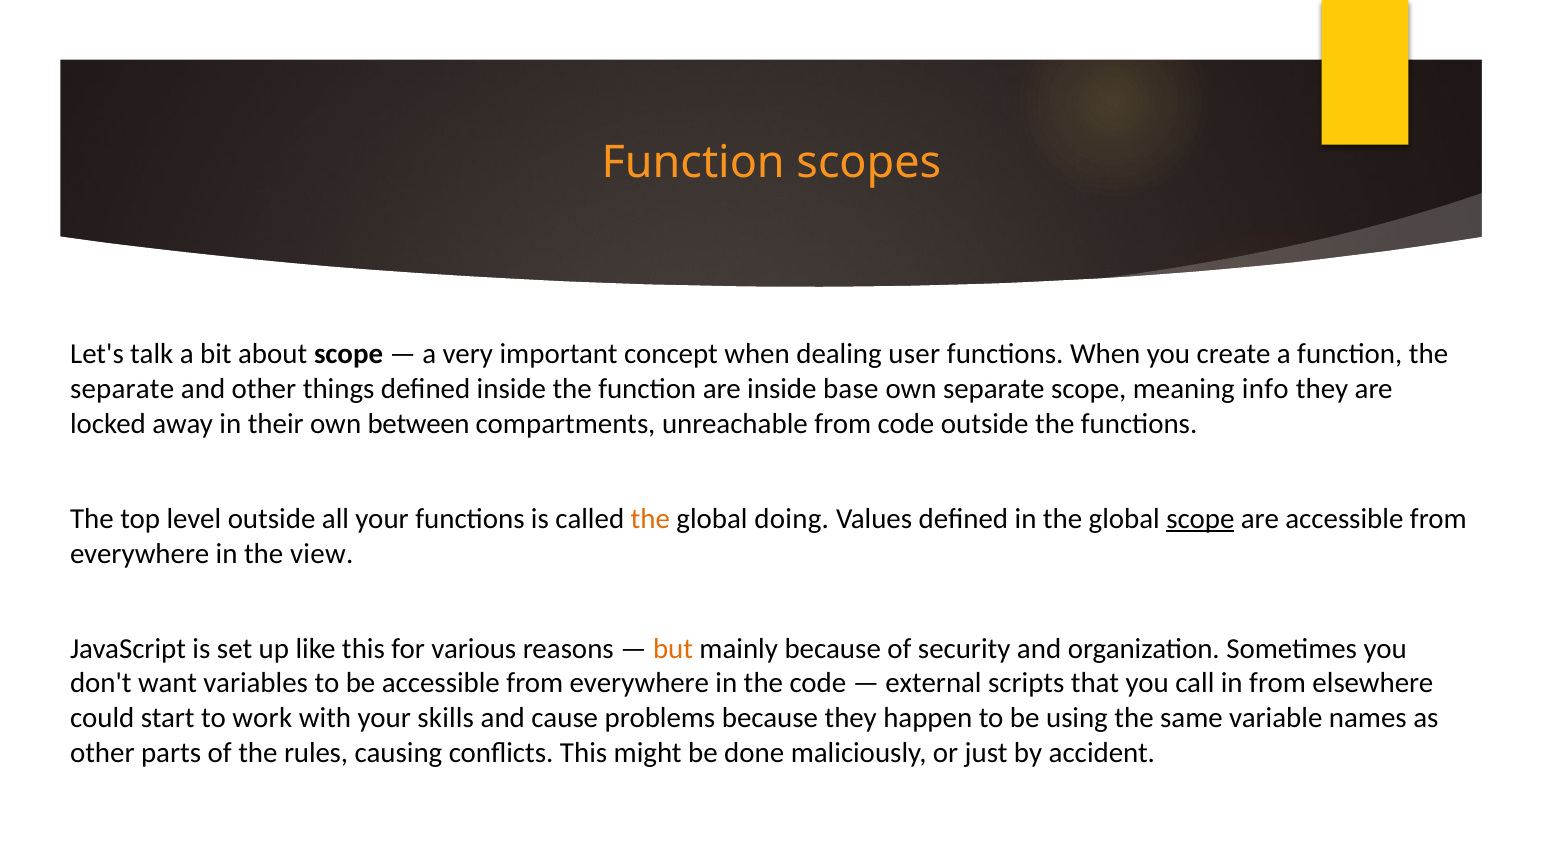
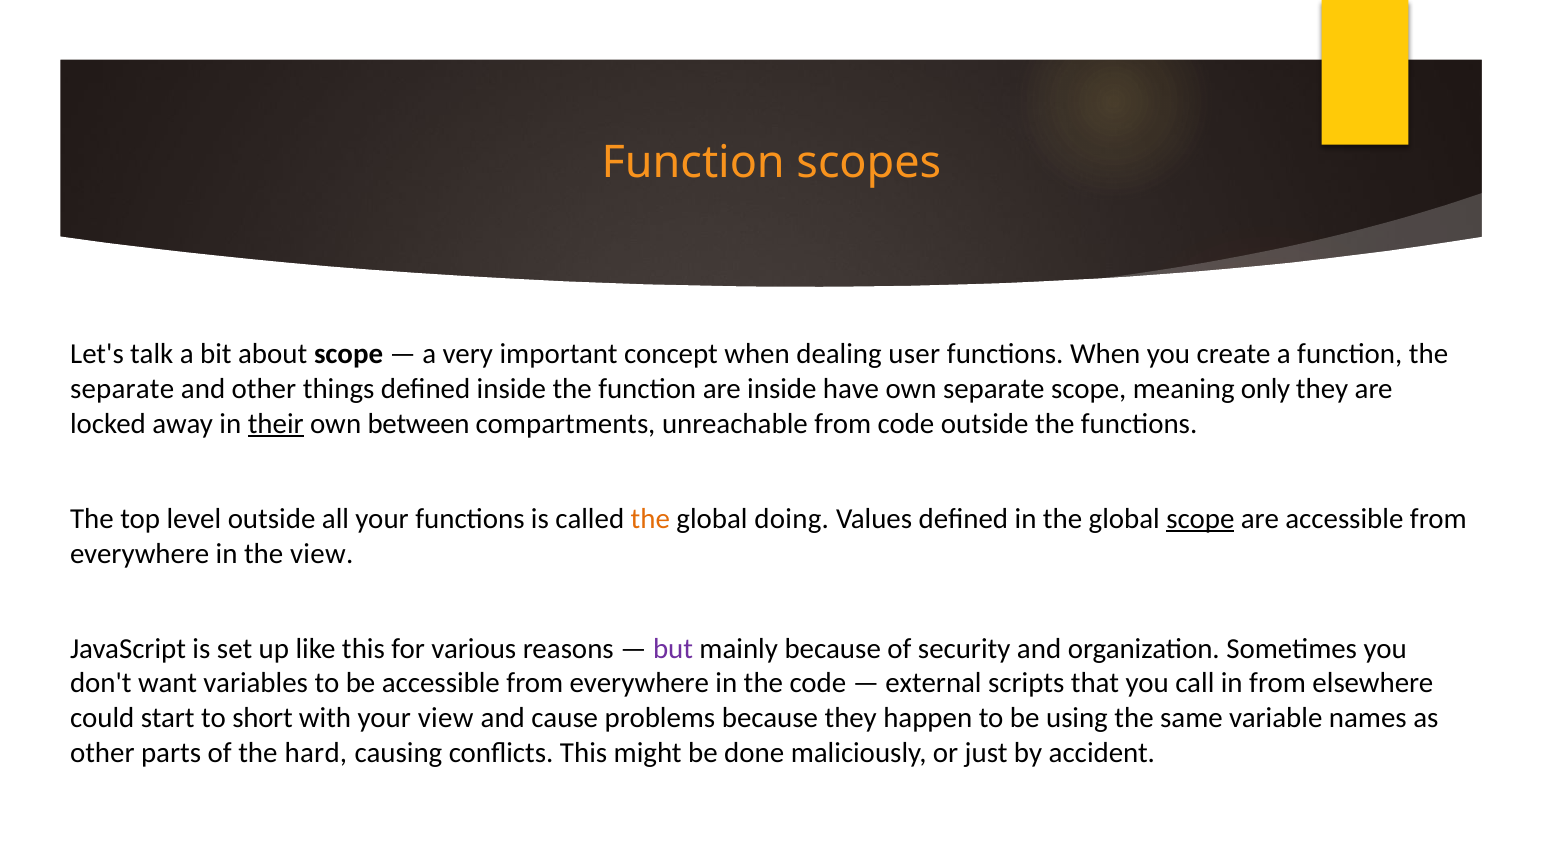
base: base -> have
info: info -> only
their underline: none -> present
but colour: orange -> purple
work: work -> short
your skills: skills -> view
rules: rules -> hard
